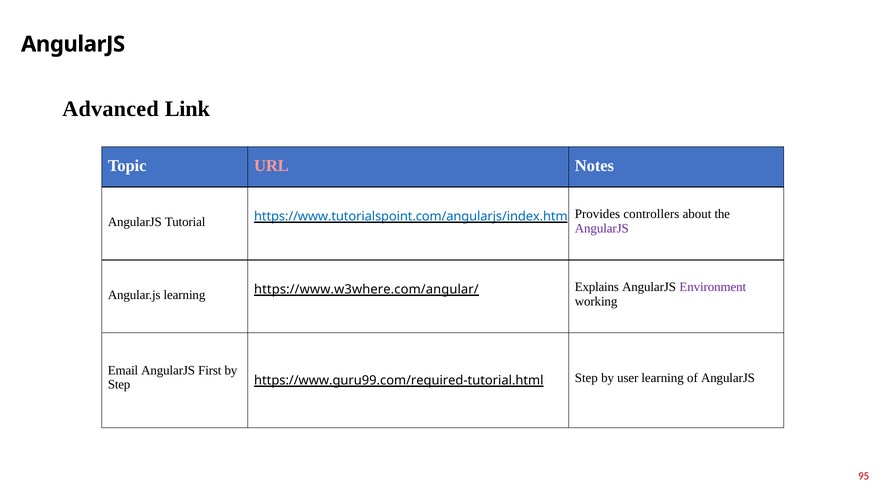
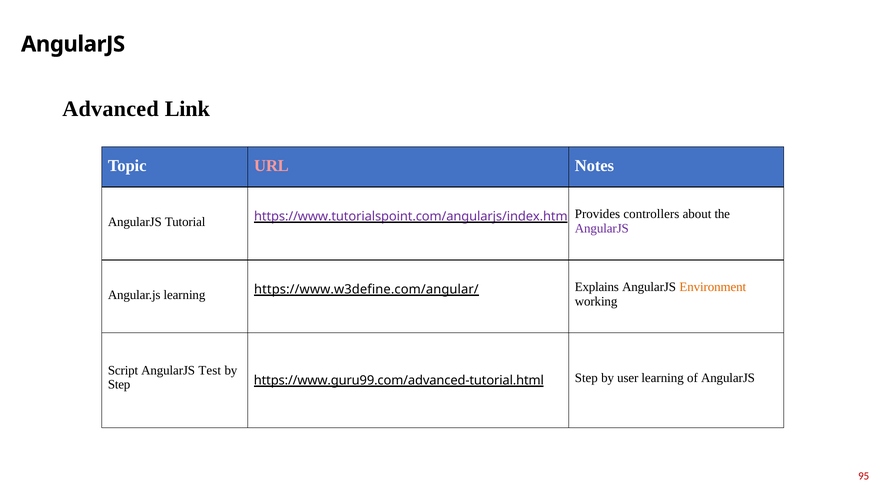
https://www.tutorialspoint.com/angularjs/index.htm colour: blue -> purple
https://www.w3where.com/angular/: https://www.w3where.com/angular/ -> https://www.w3define.com/angular/
Environment colour: purple -> orange
Emаil: Emаil -> Sсriрt
First: First -> Test
https://www.guru99.com/required-tutorial.html: https://www.guru99.com/required-tutorial.html -> https://www.guru99.com/advanced-tutorial.html
